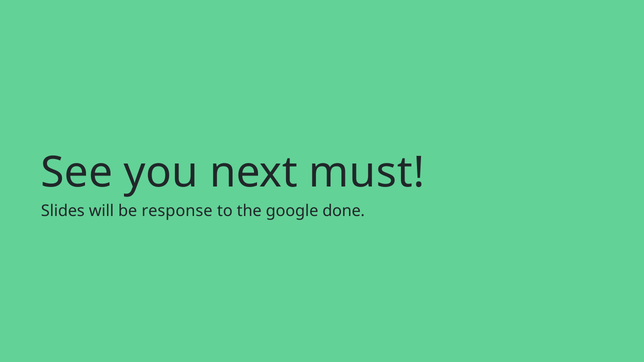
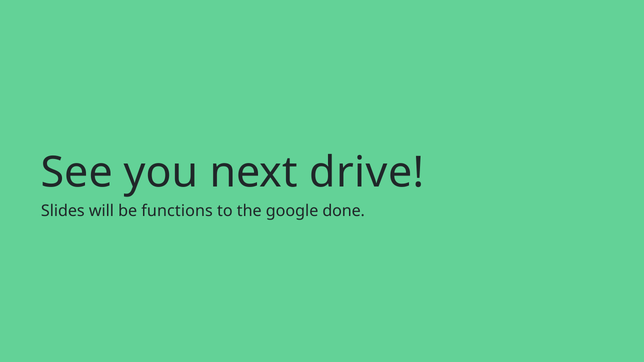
must: must -> drive
response: response -> functions
